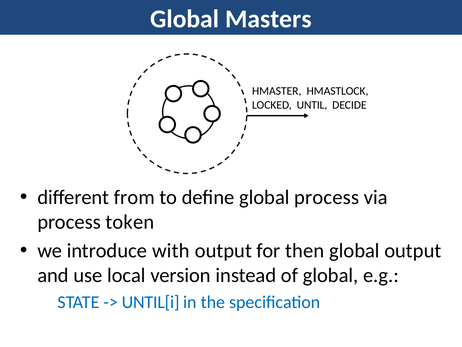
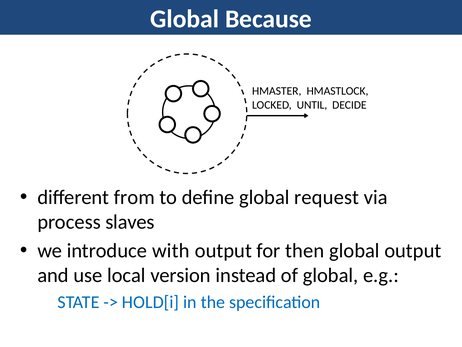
Masters: Masters -> Because
global process: process -> request
token: token -> slaves
UNTIL[i: UNTIL[i -> HOLD[i
